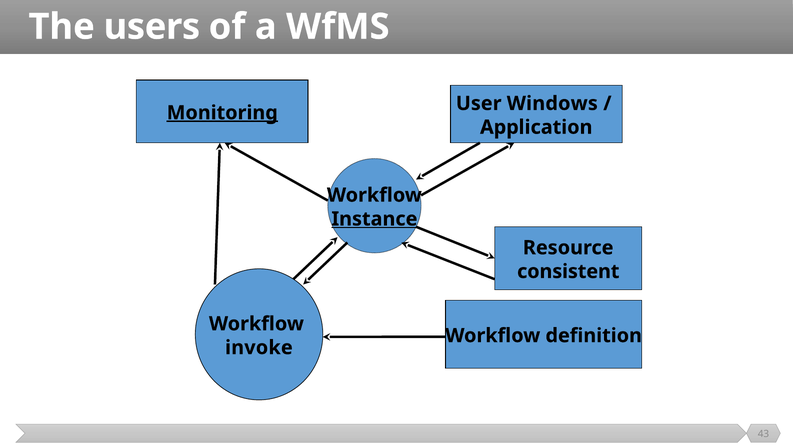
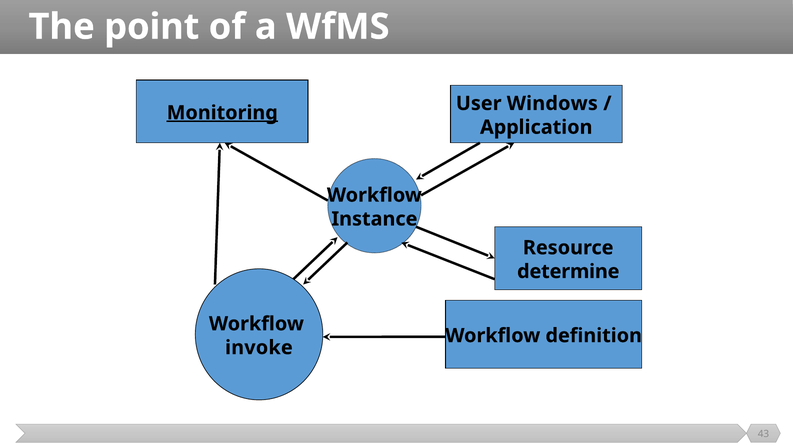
users: users -> point
Instance underline: present -> none
consistent: consistent -> determine
